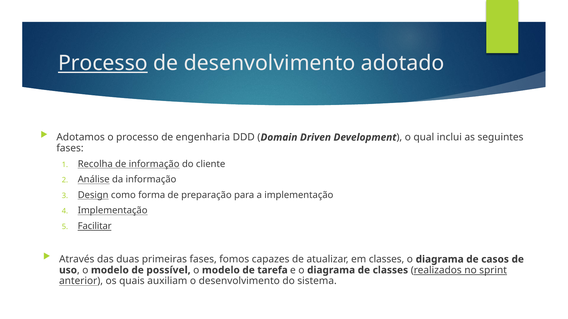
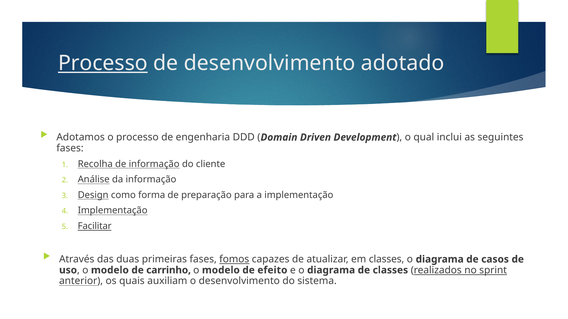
fomos underline: none -> present
possível: possível -> carrinho
tarefa: tarefa -> efeito
